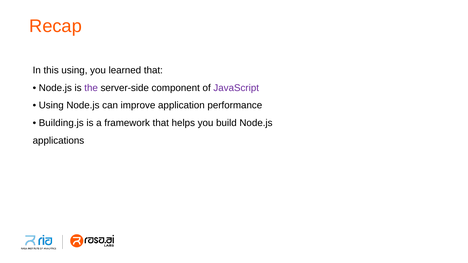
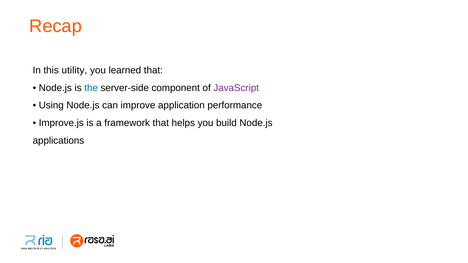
this using: using -> utility
the colour: purple -> blue
Building.js: Building.js -> Improve.js
